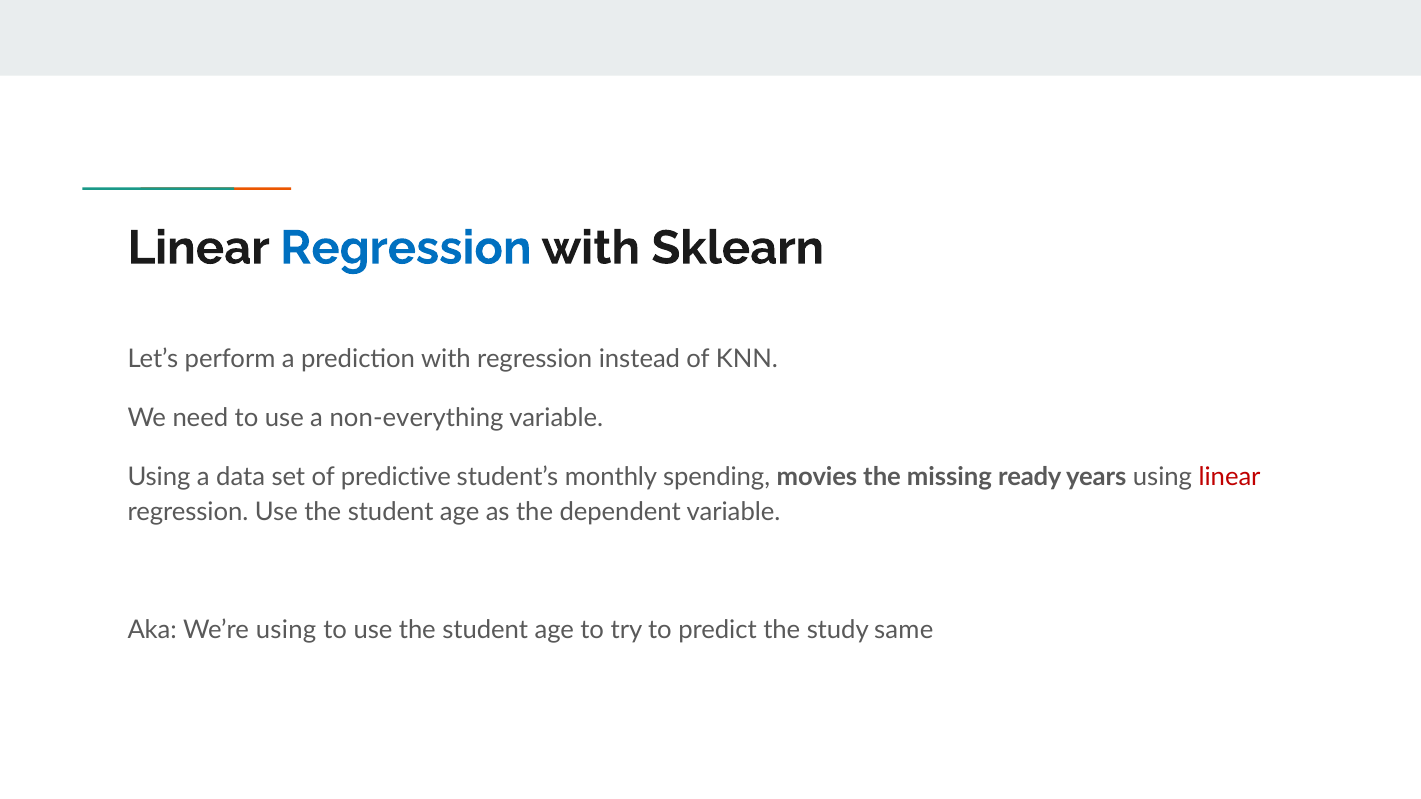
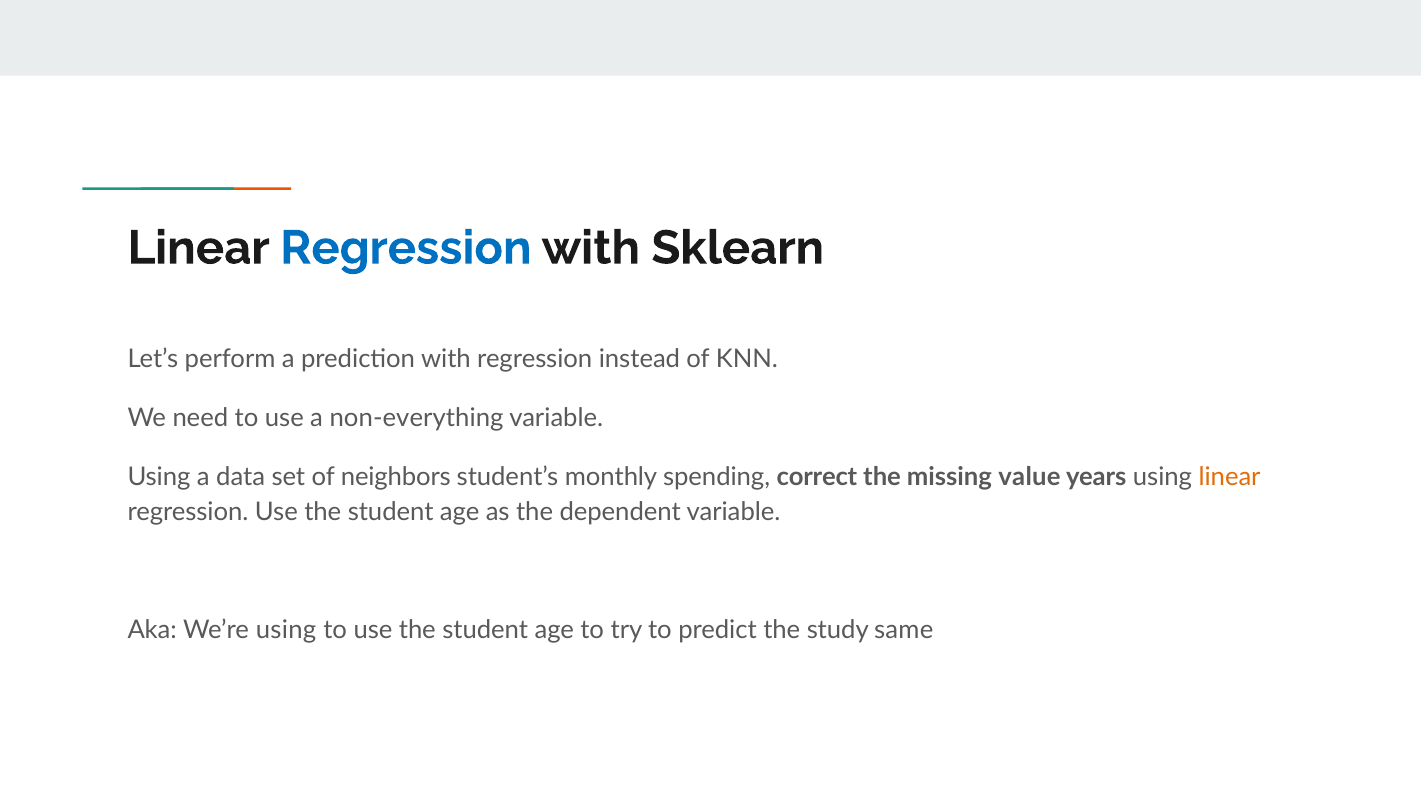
predictive: predictive -> neighbors
movies: movies -> correct
ready: ready -> value
linear at (1230, 477) colour: red -> orange
